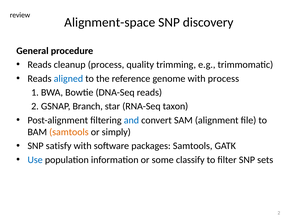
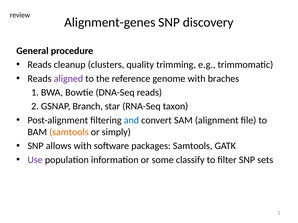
Alignment-space: Alignment-space -> Alignment-genes
cleanup process: process -> clusters
aligned colour: blue -> purple
with process: process -> braches
satisfy: satisfy -> allows
Use colour: blue -> purple
